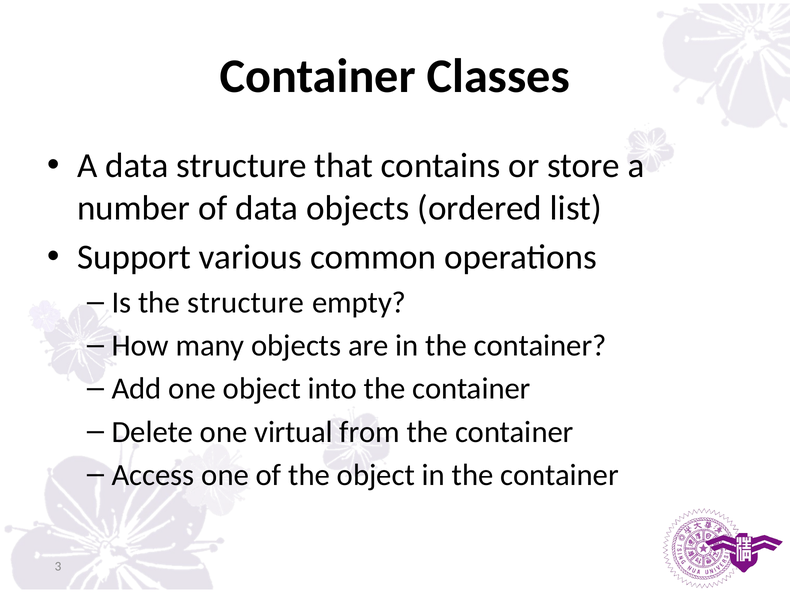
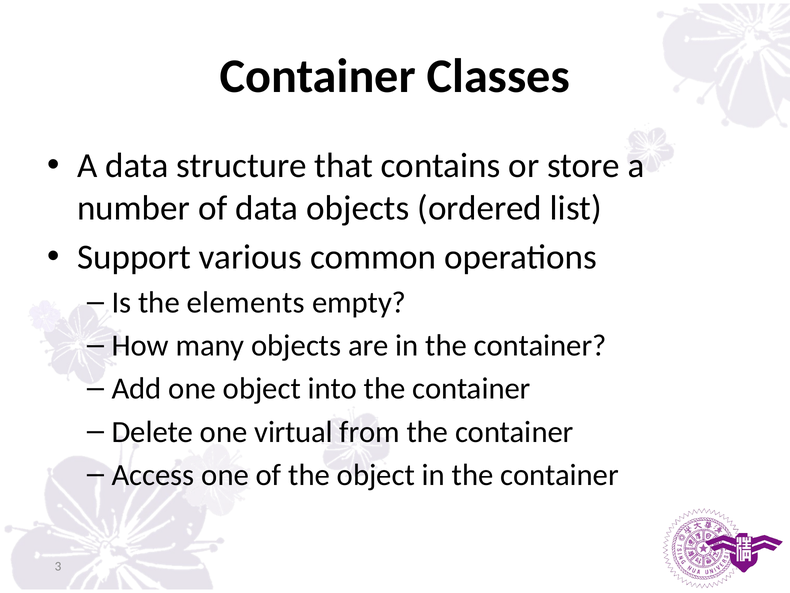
the structure: structure -> elements
